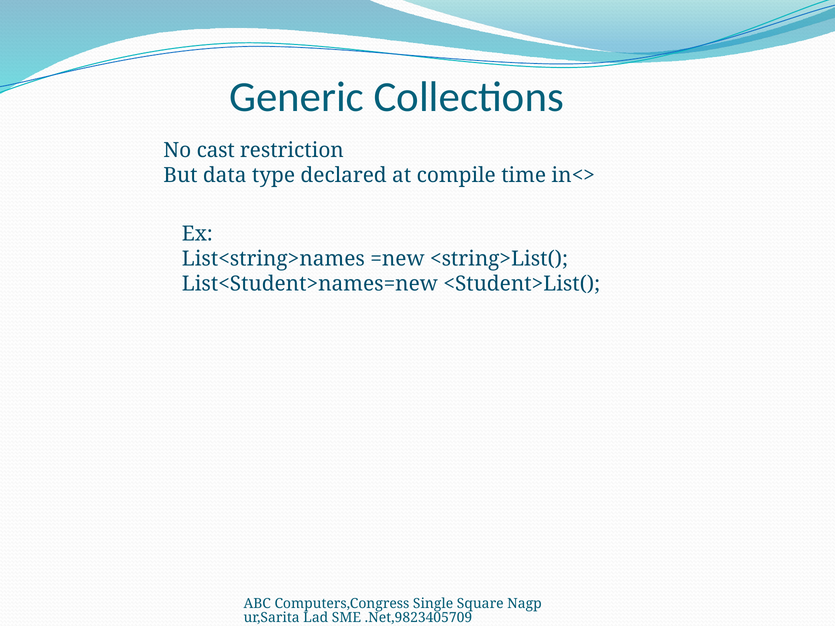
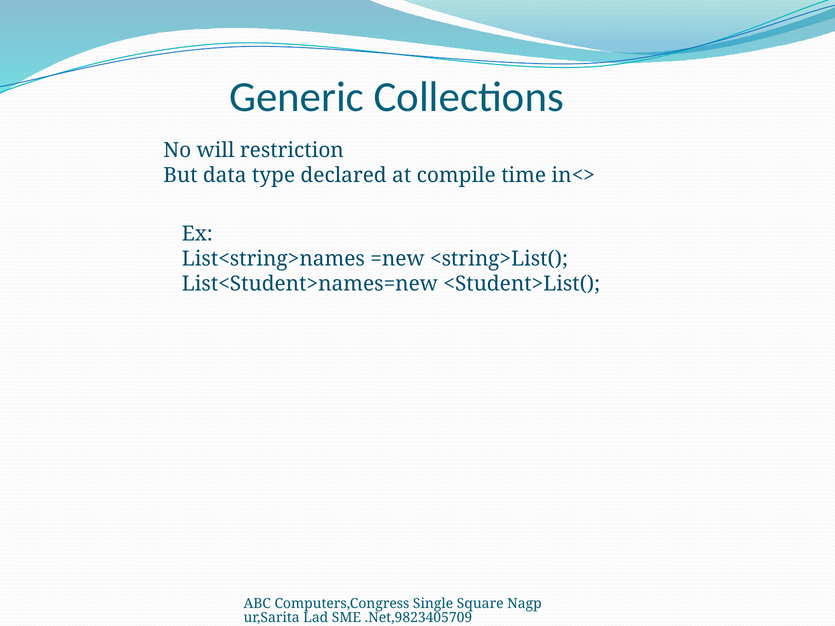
cast: cast -> will
